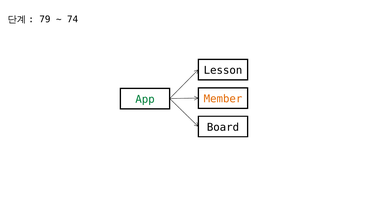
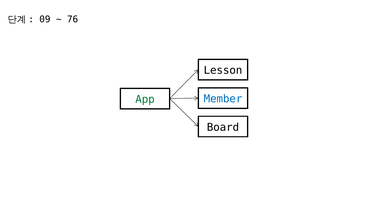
79: 79 -> 09
74: 74 -> 76
Member colour: orange -> blue
